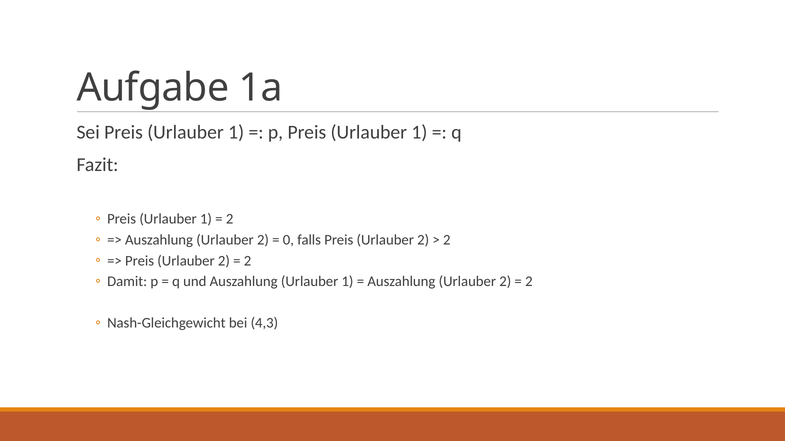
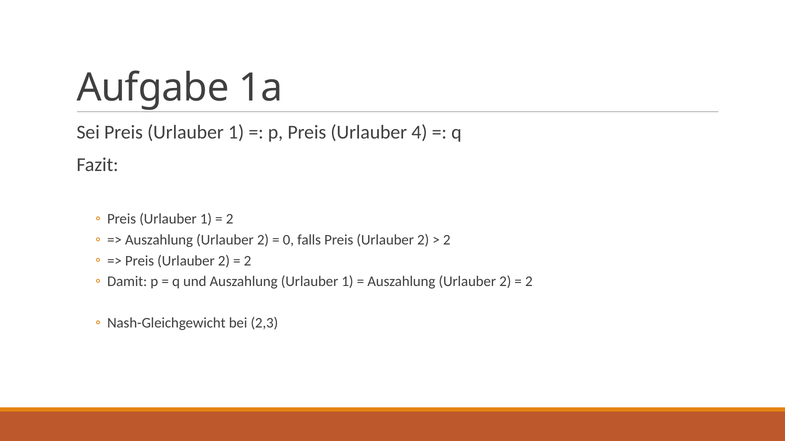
p Preis Urlauber 1: 1 -> 4
4,3: 4,3 -> 2,3
